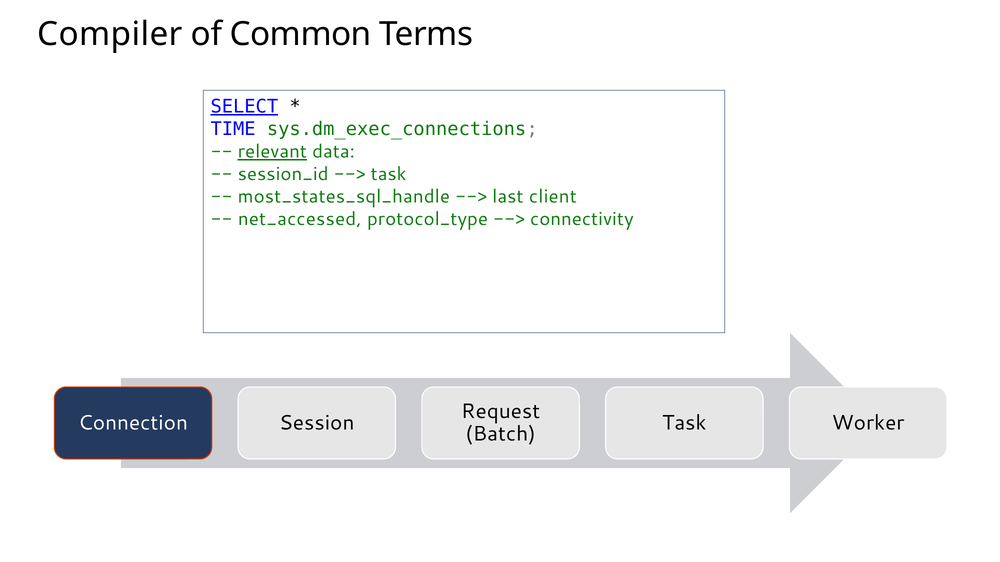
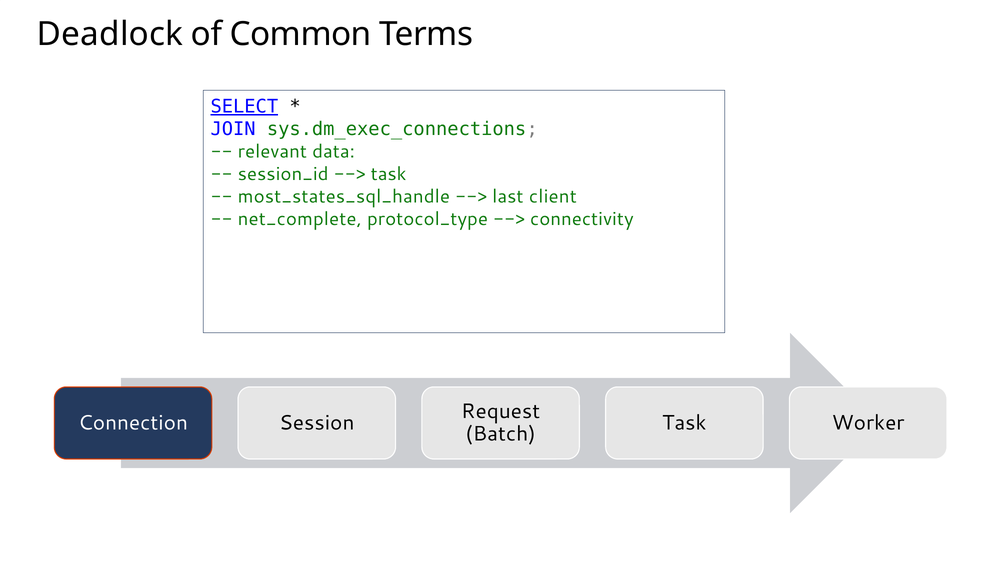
Compiler: Compiler -> Deadlock
TIME: TIME -> JOIN
relevant underline: present -> none
net_accessed: net_accessed -> net_complete
